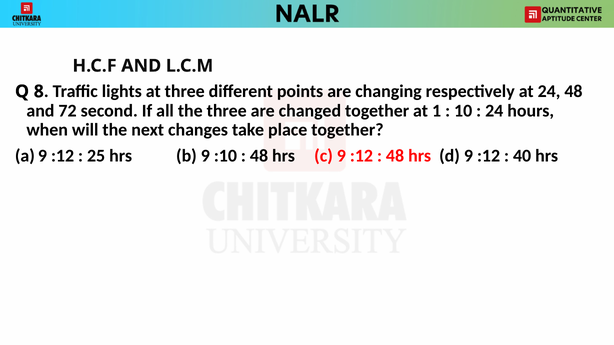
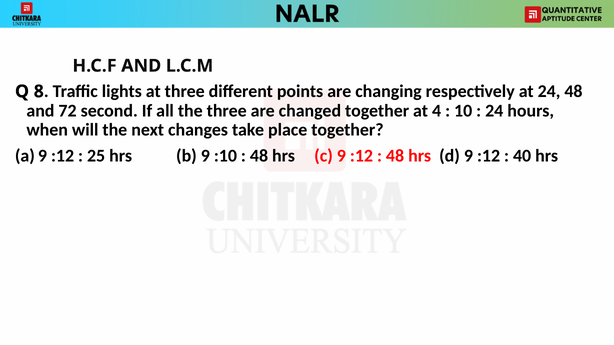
1: 1 -> 4
